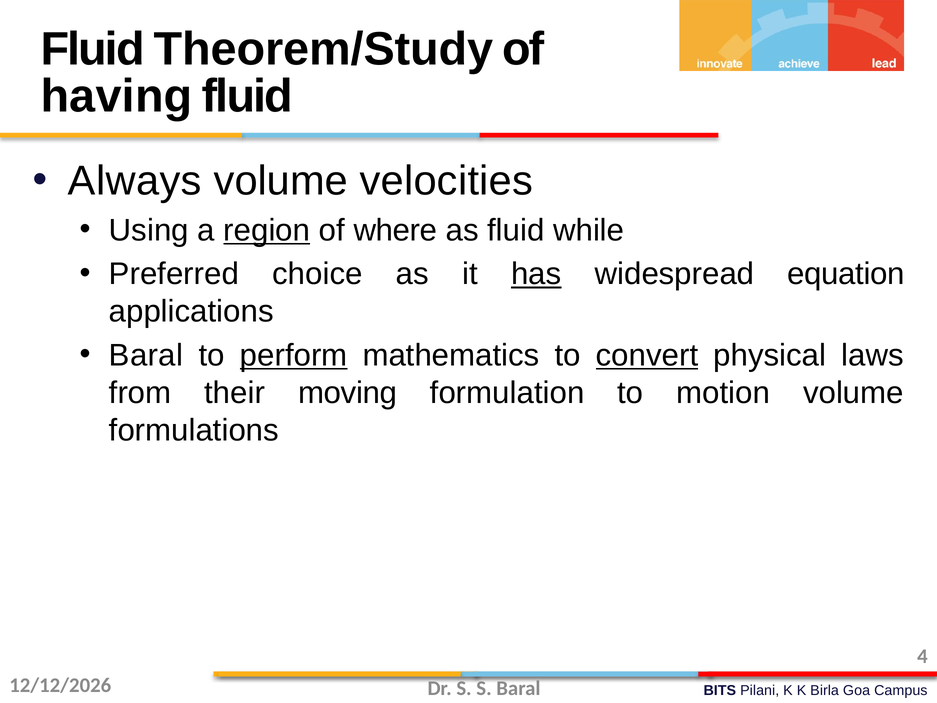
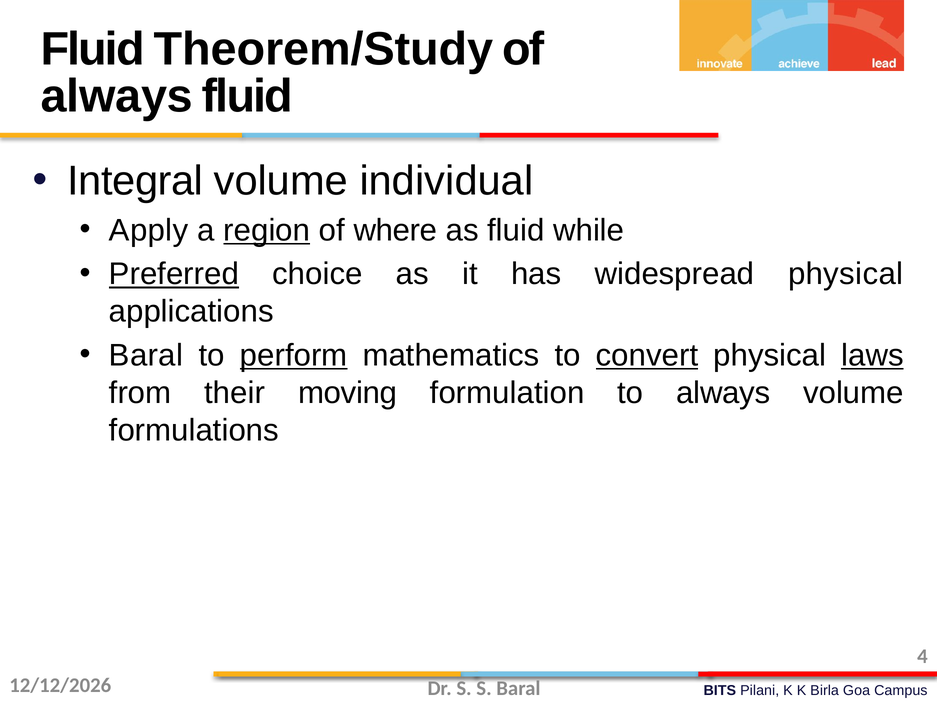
having at (117, 96): having -> always
Always: Always -> Integral
velocities: velocities -> individual
Using: Using -> Apply
Preferred underline: none -> present
has underline: present -> none
widespread equation: equation -> physical
laws underline: none -> present
to motion: motion -> always
